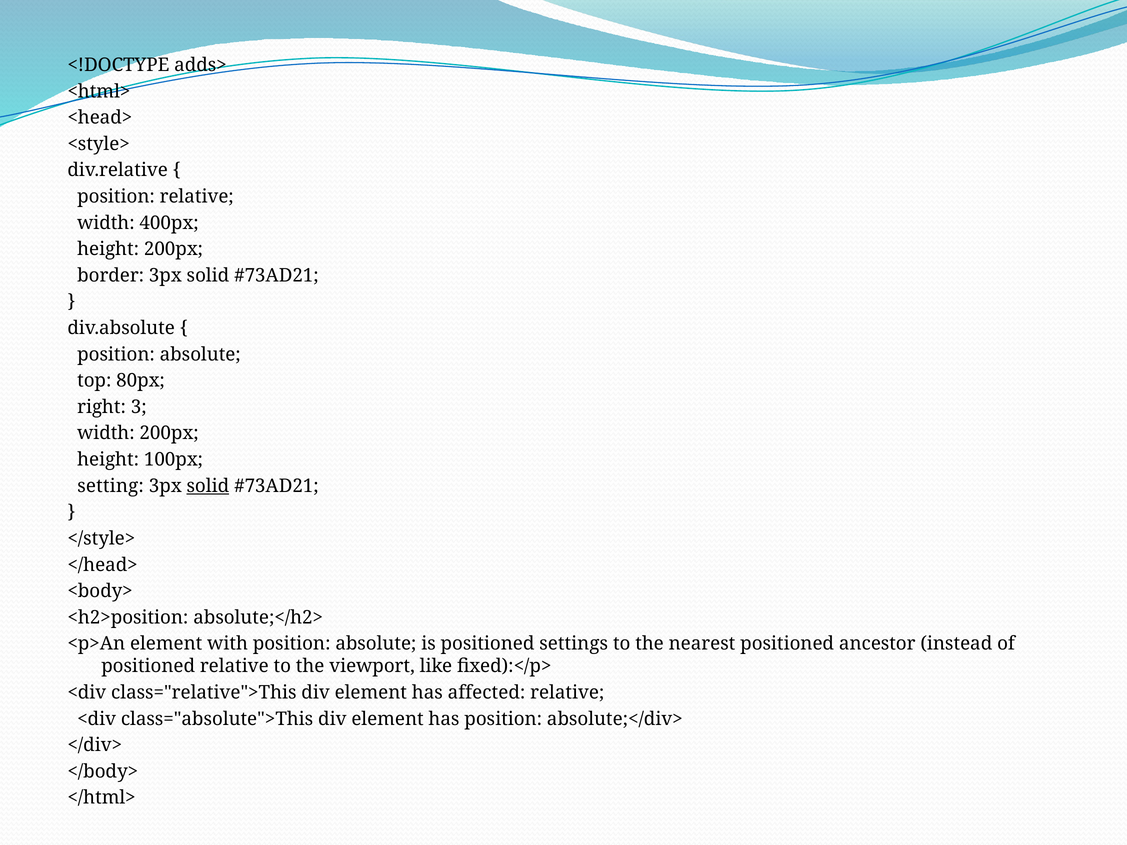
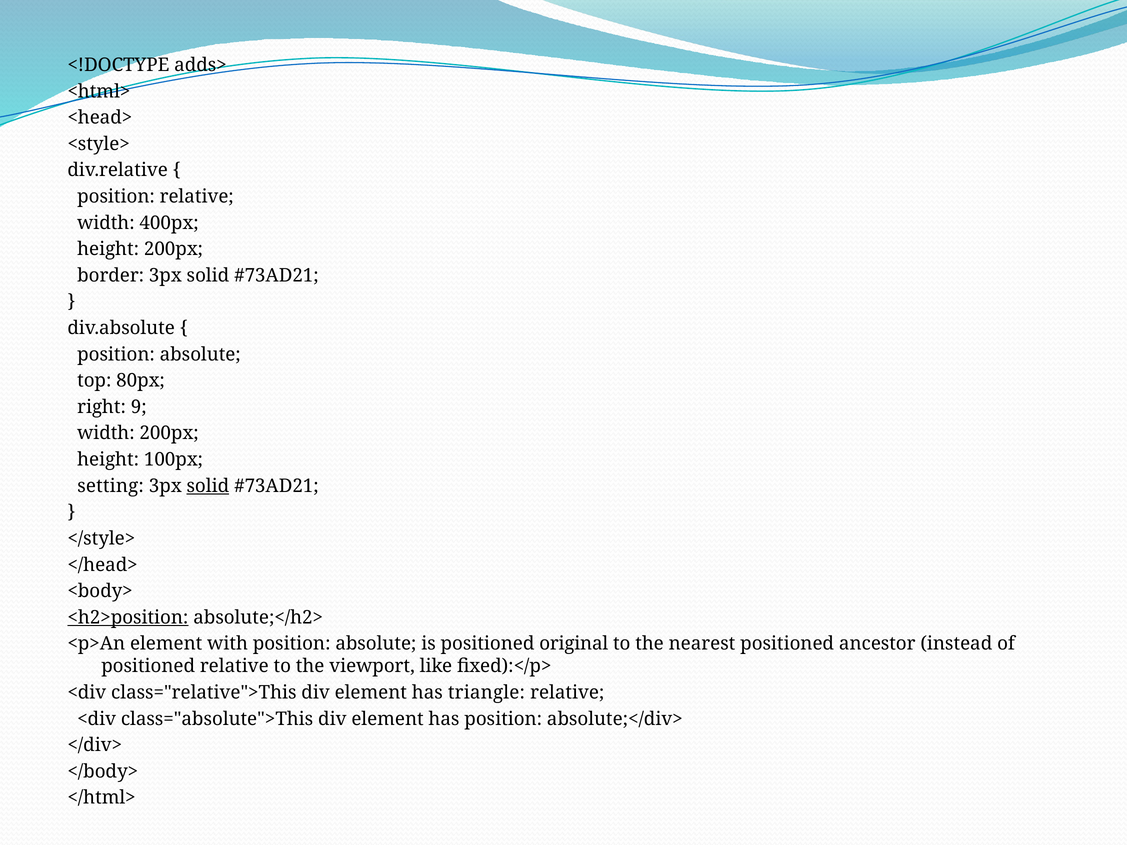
3: 3 -> 9
<h2>position underline: none -> present
settings: settings -> original
affected: affected -> triangle
